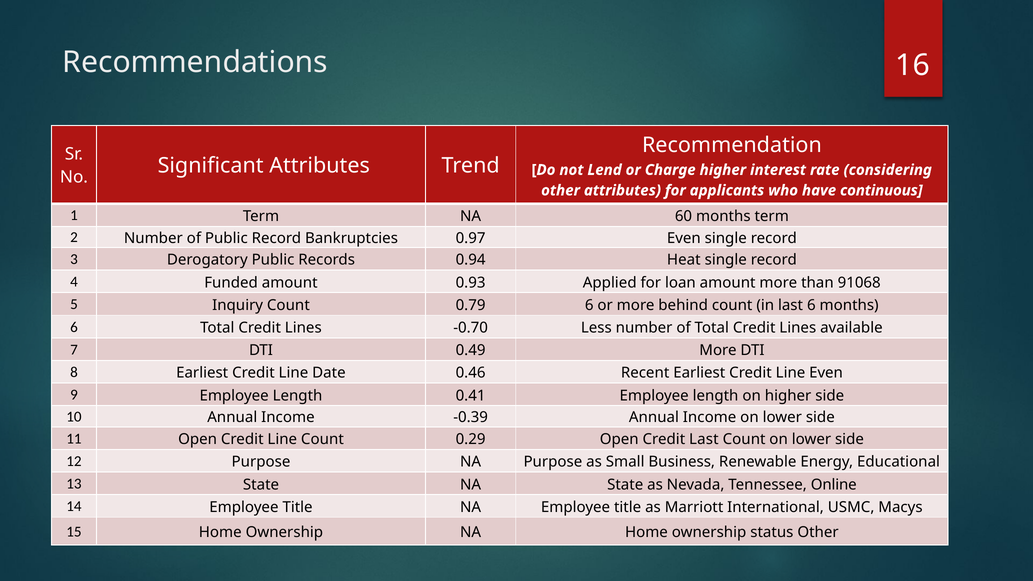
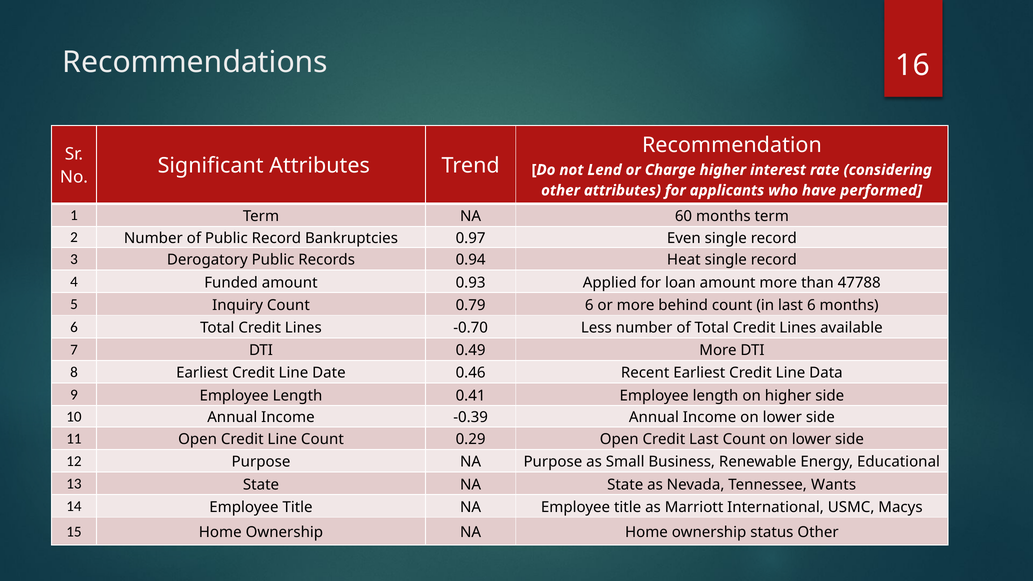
continuous: continuous -> performed
91068: 91068 -> 47788
Line Even: Even -> Data
Online: Online -> Wants
